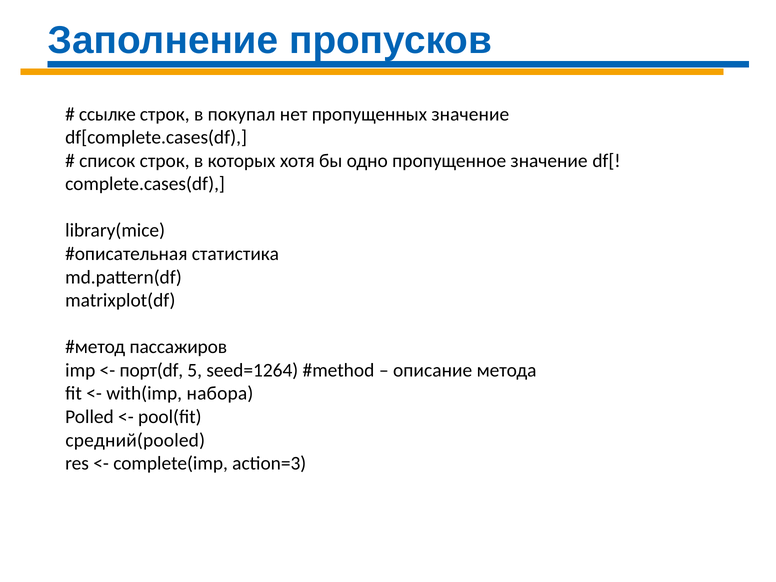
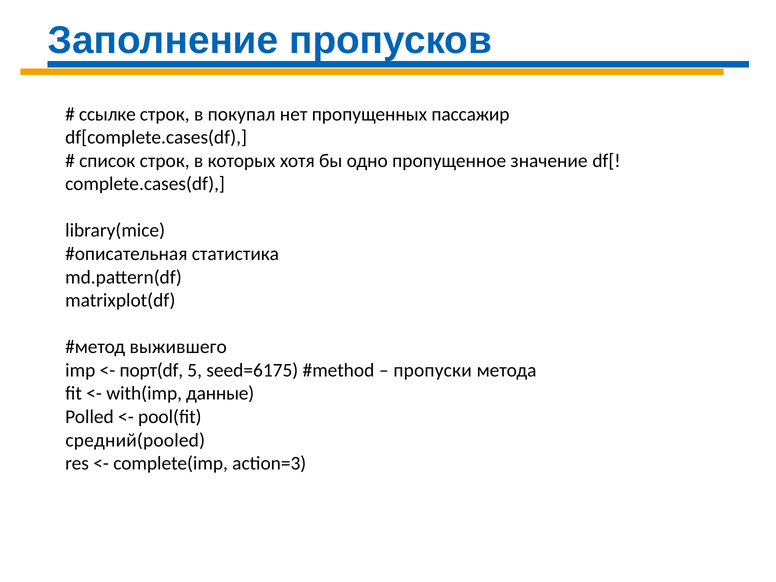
пропущенных значение: значение -> пассажир
пассажиров: пассажиров -> выжившего
seed=1264: seed=1264 -> seed=6175
описание: описание -> пропуски
набора: набора -> данные
